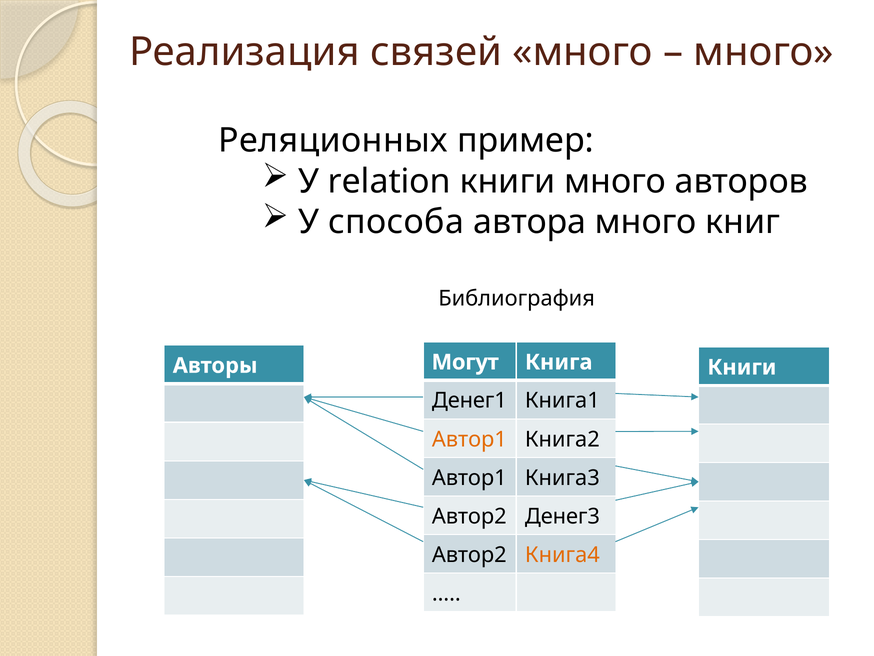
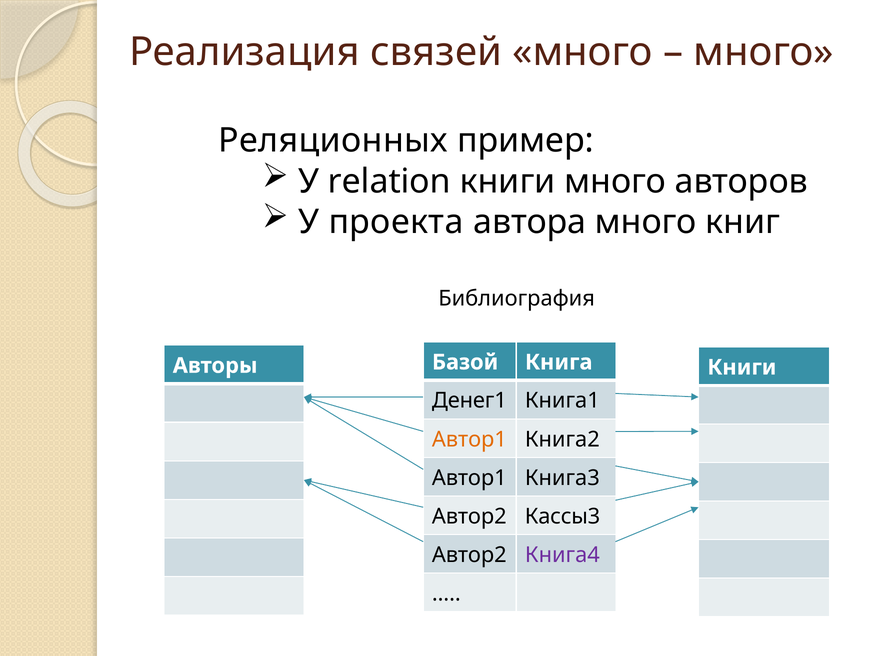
способа: способа -> проекта
Могут: Могут -> Базой
Денег3: Денег3 -> Кассы3
Книга4 colour: orange -> purple
